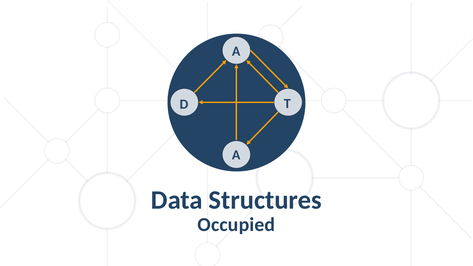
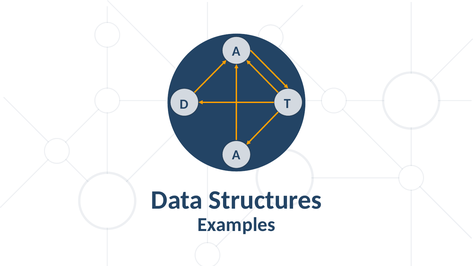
Occupied: Occupied -> Examples
